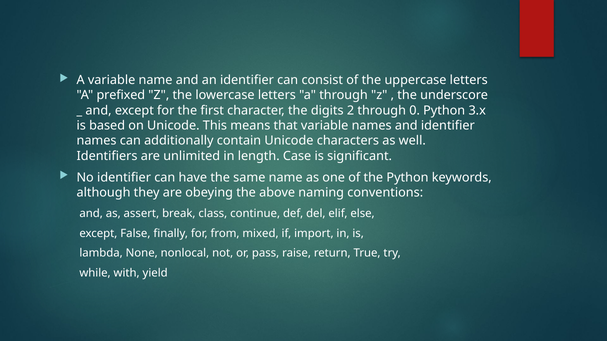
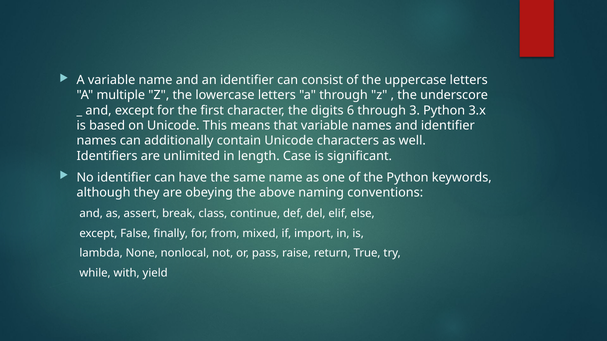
prefixed: prefixed -> multiple
2: 2 -> 6
0: 0 -> 3
